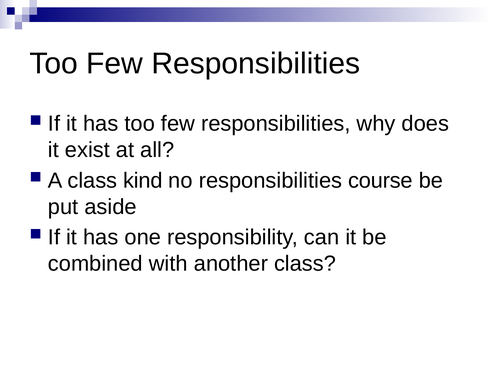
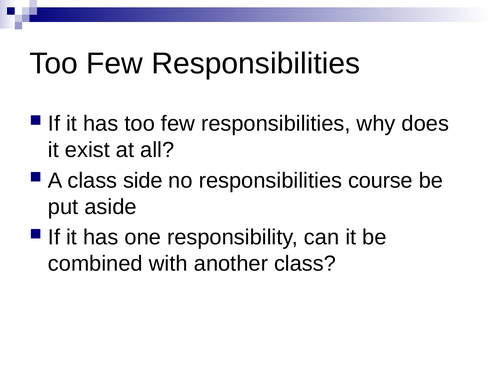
kind: kind -> side
